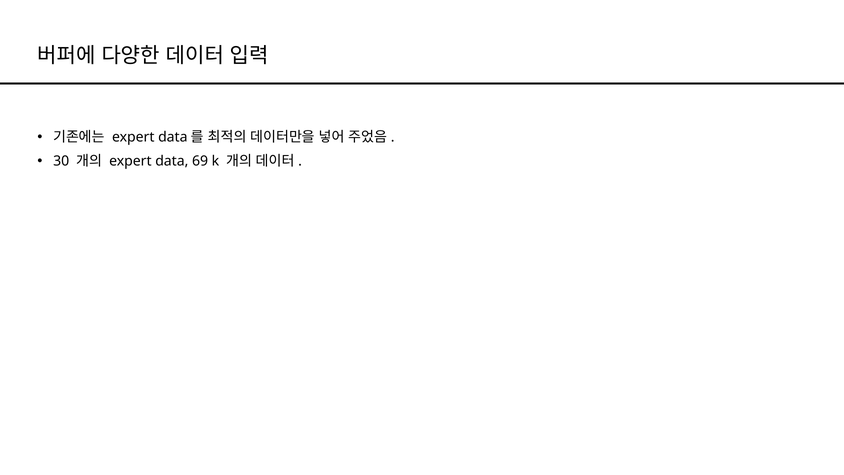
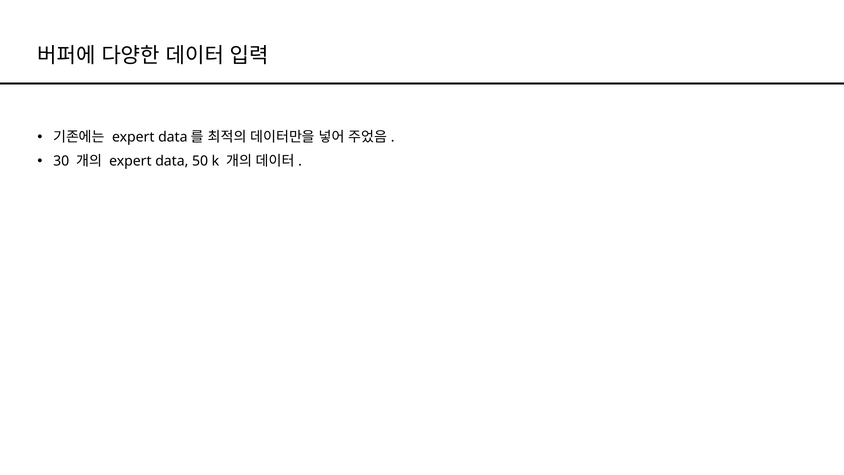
69: 69 -> 50
